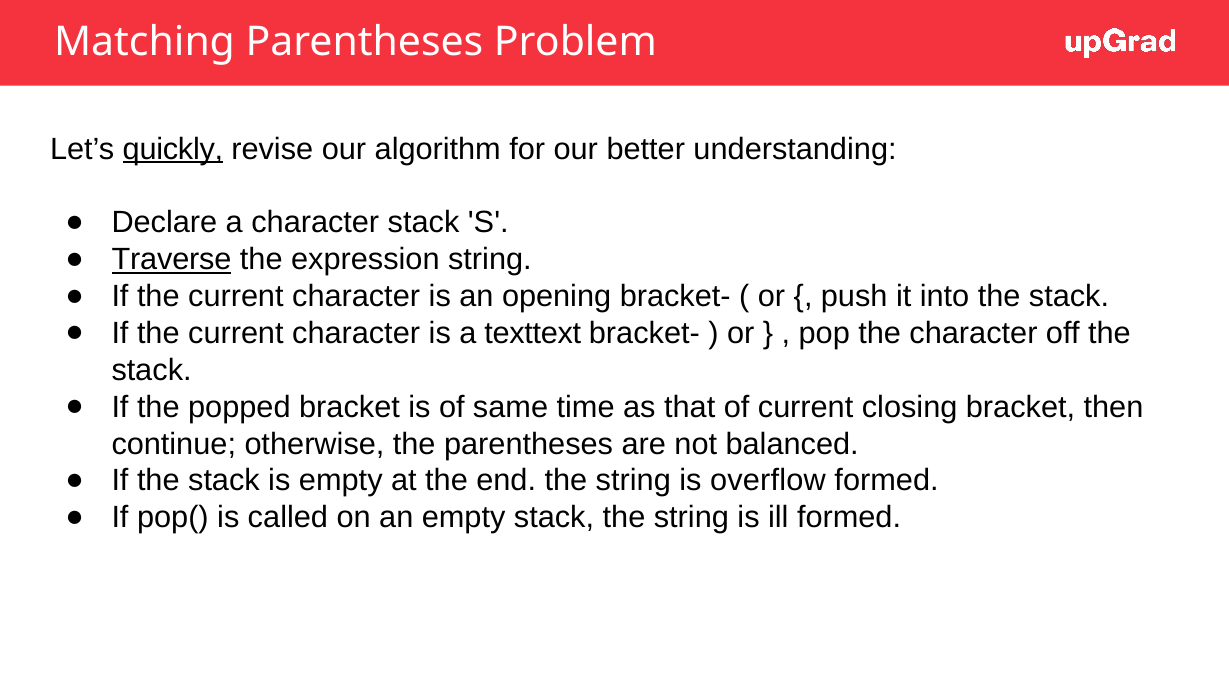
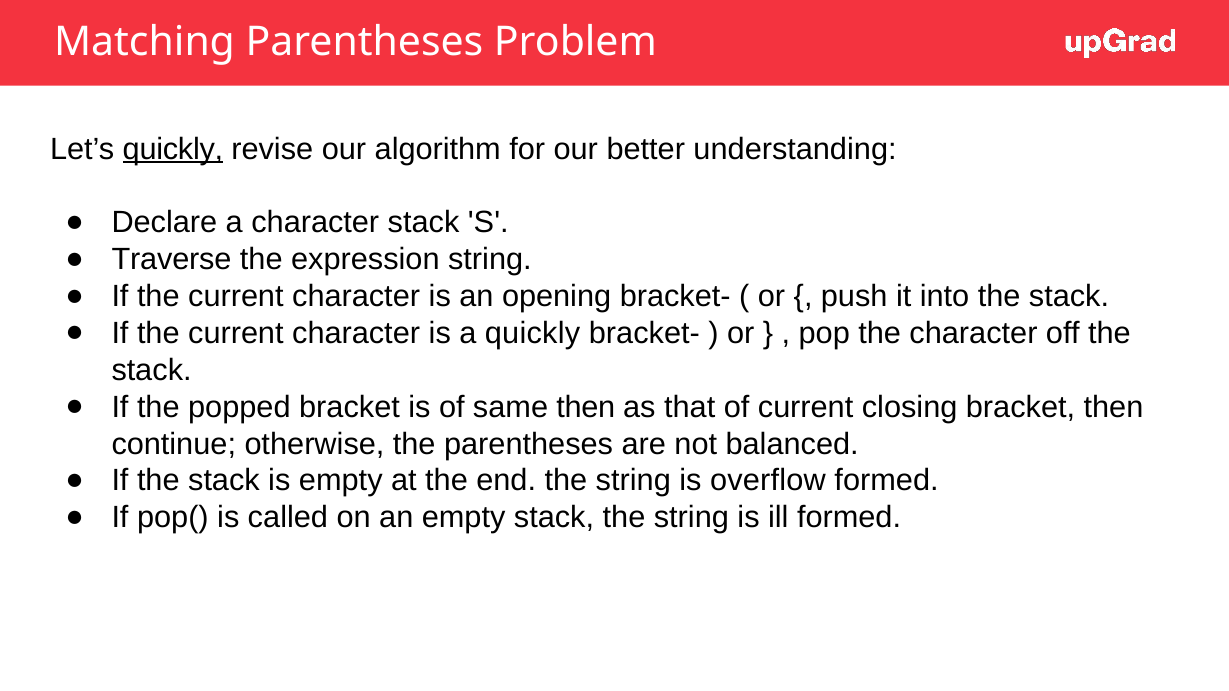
Traverse underline: present -> none
a texttext: texttext -> quickly
same time: time -> then
